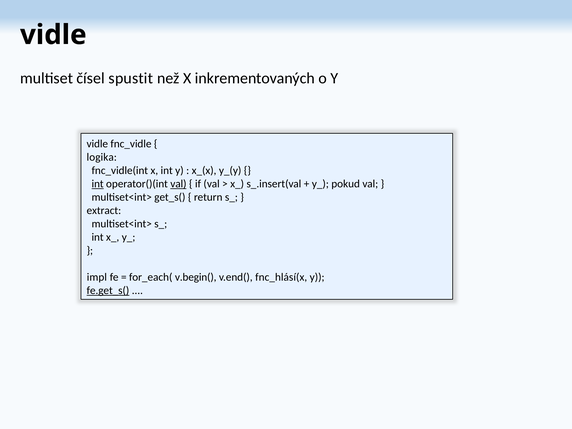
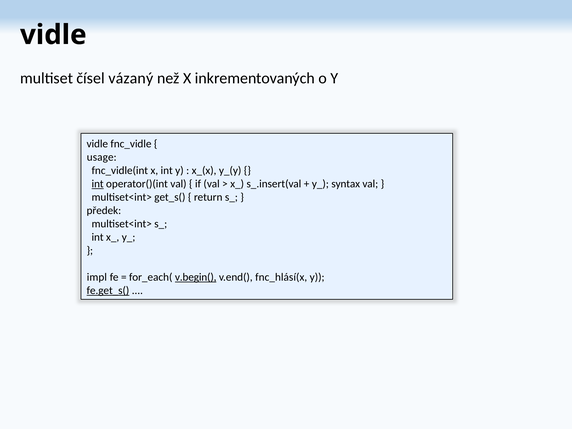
spustit: spustit -> vázaný
logika: logika -> usage
val at (178, 184) underline: present -> none
pokud: pokud -> syntax
extract: extract -> předek
v.begin( underline: none -> present
